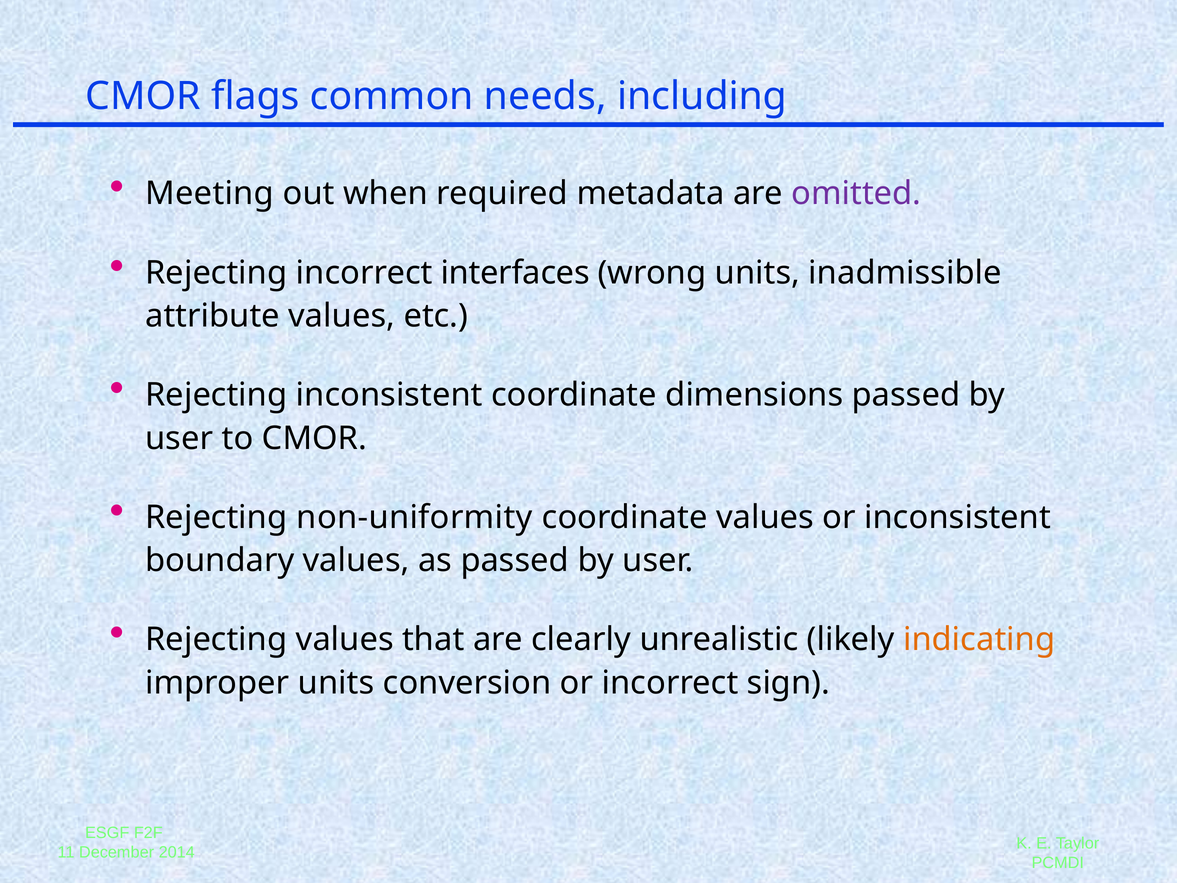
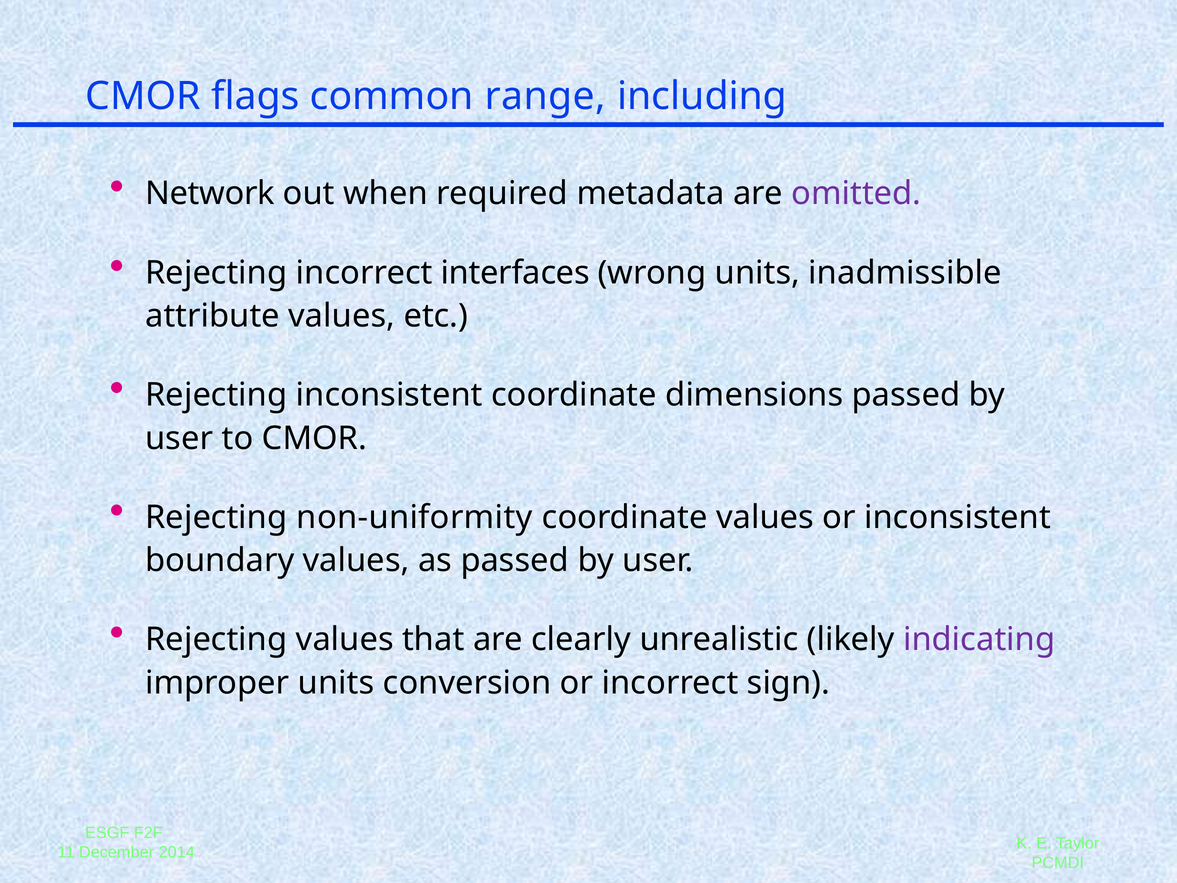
needs: needs -> range
Meeting: Meeting -> Network
indicating colour: orange -> purple
